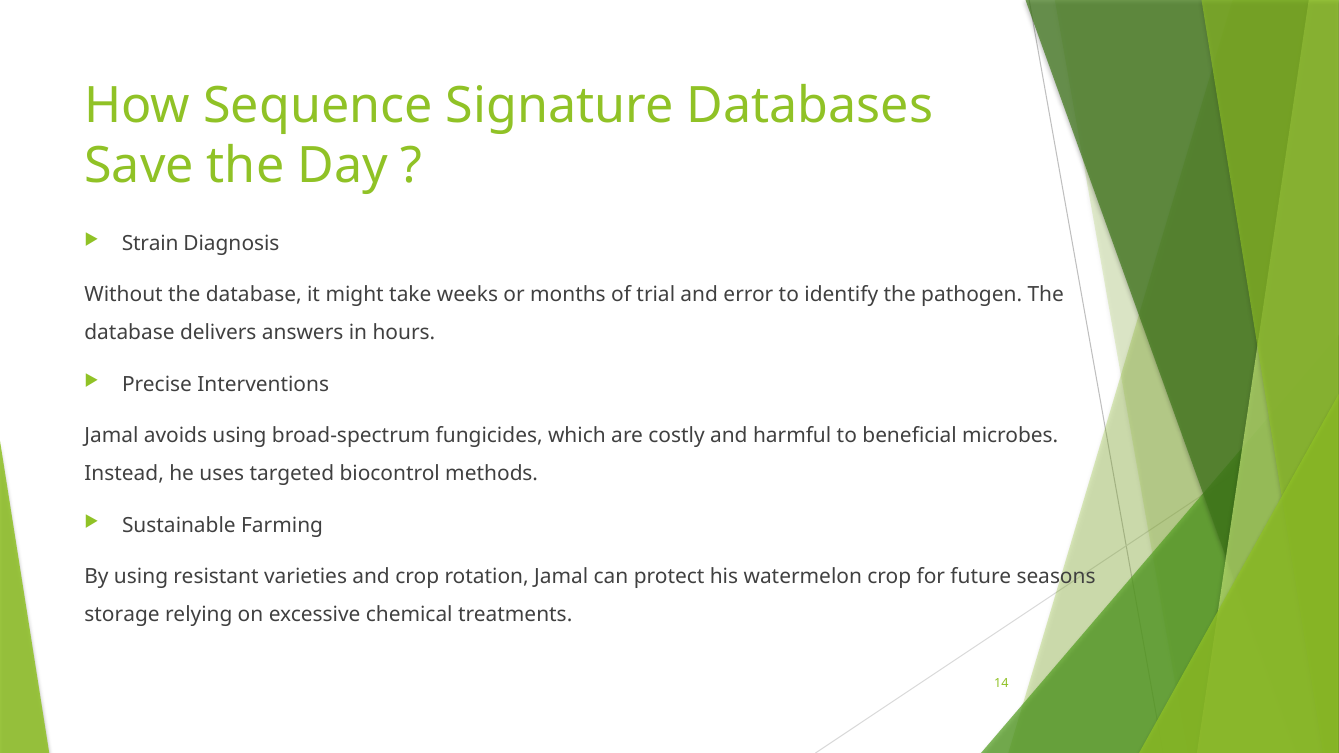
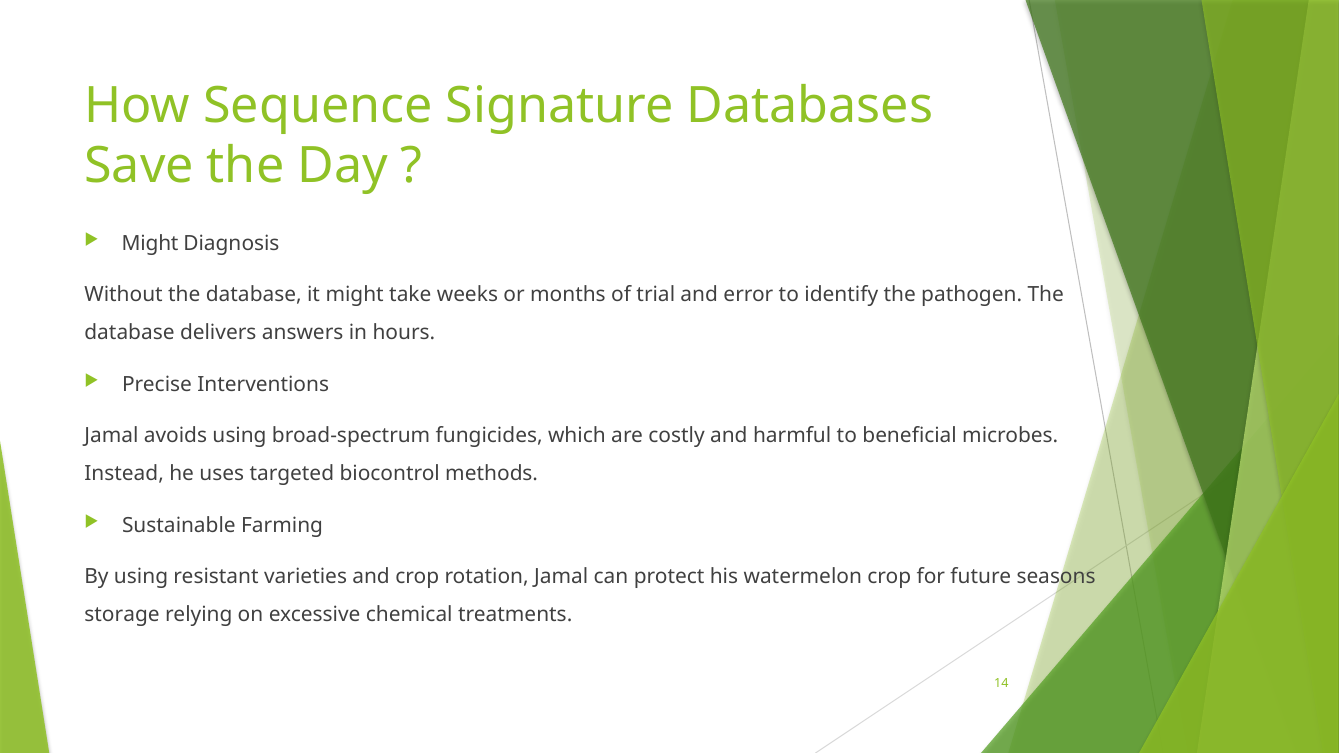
Strain at (150, 244): Strain -> Might
